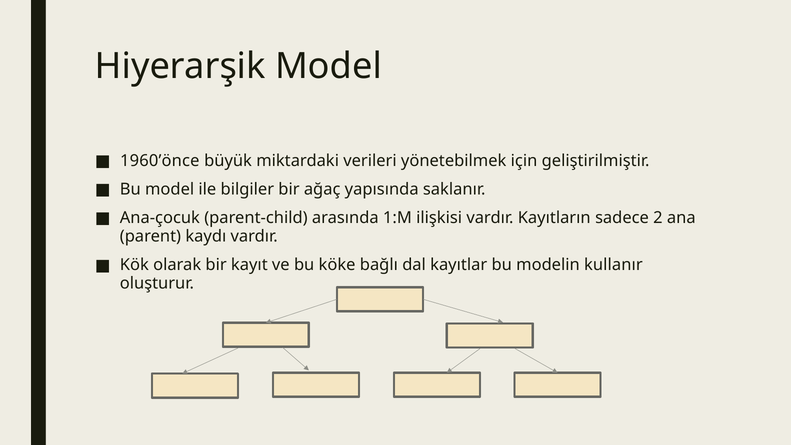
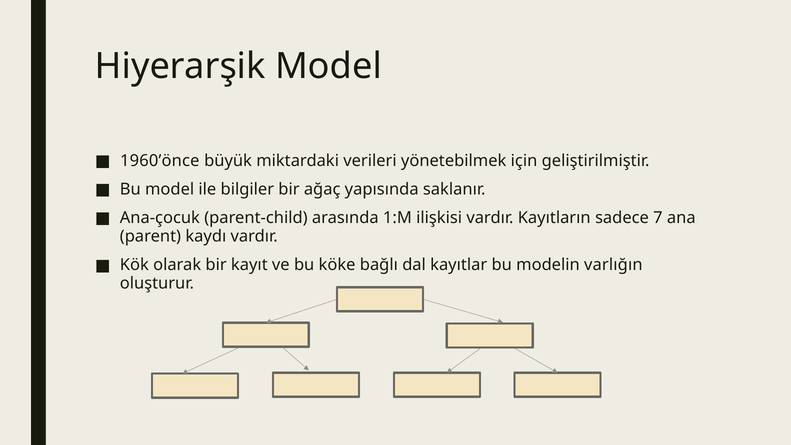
2: 2 -> 7
kullanır: kullanır -> varlığın
